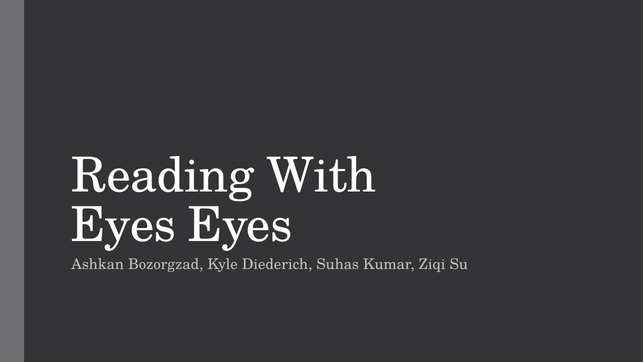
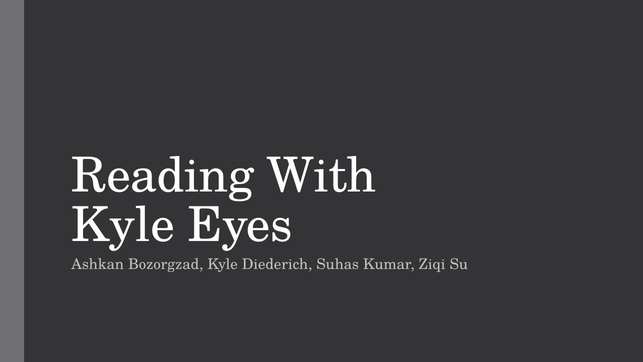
Eyes at (123, 225): Eyes -> Kyle
